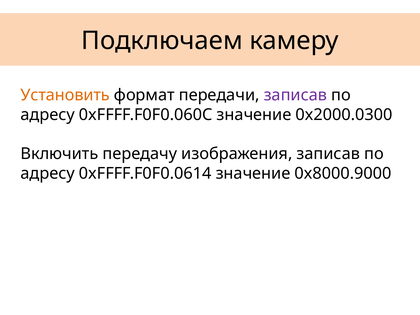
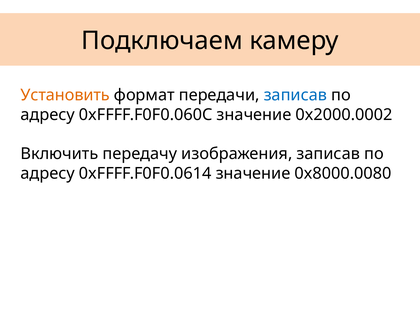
записав at (295, 95) colour: purple -> blue
0x2000.0300: 0x2000.0300 -> 0x2000.0002
0x8000.9000: 0x8000.9000 -> 0x8000.0080
